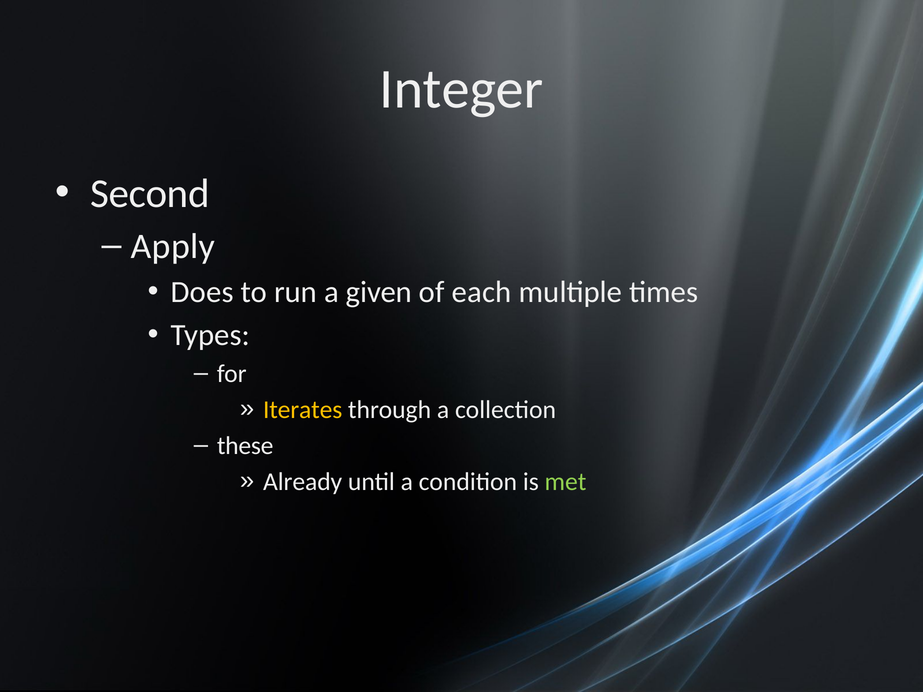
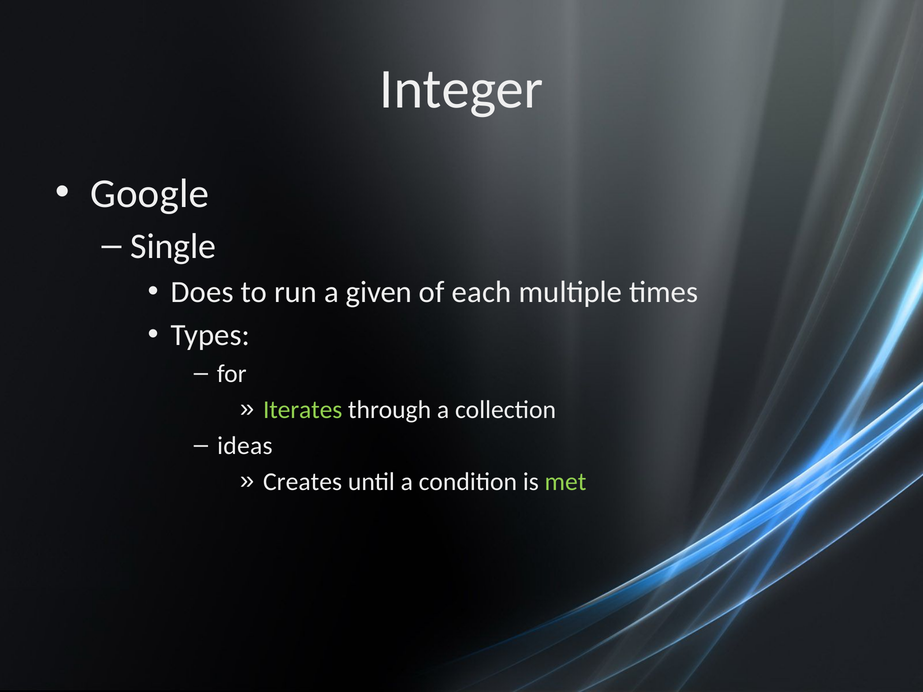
Second: Second -> Google
Apply: Apply -> Single
Iterates colour: yellow -> light green
these: these -> ideas
Already: Already -> Creates
